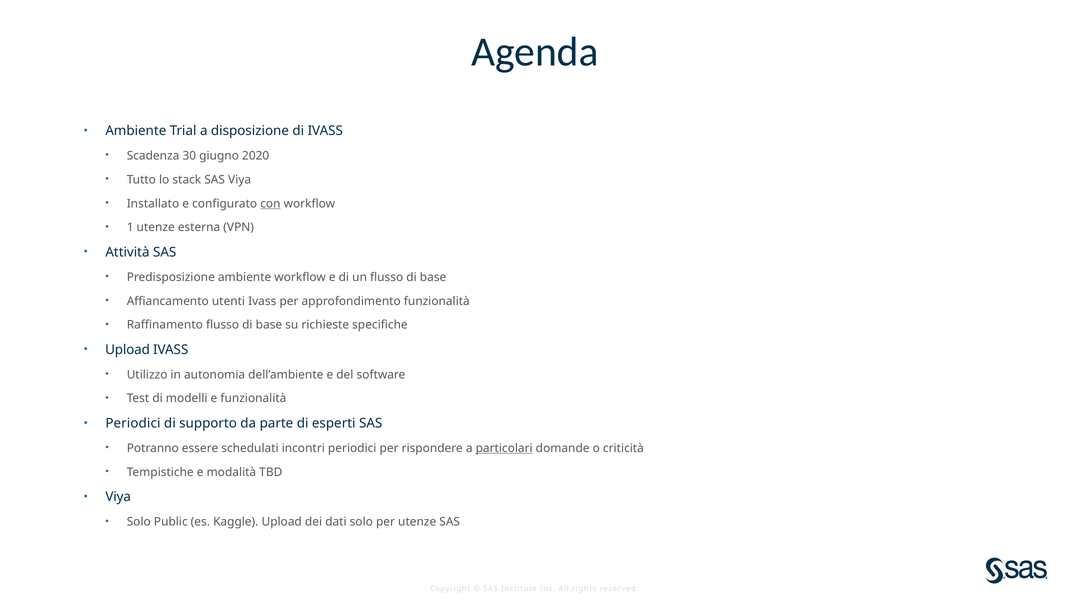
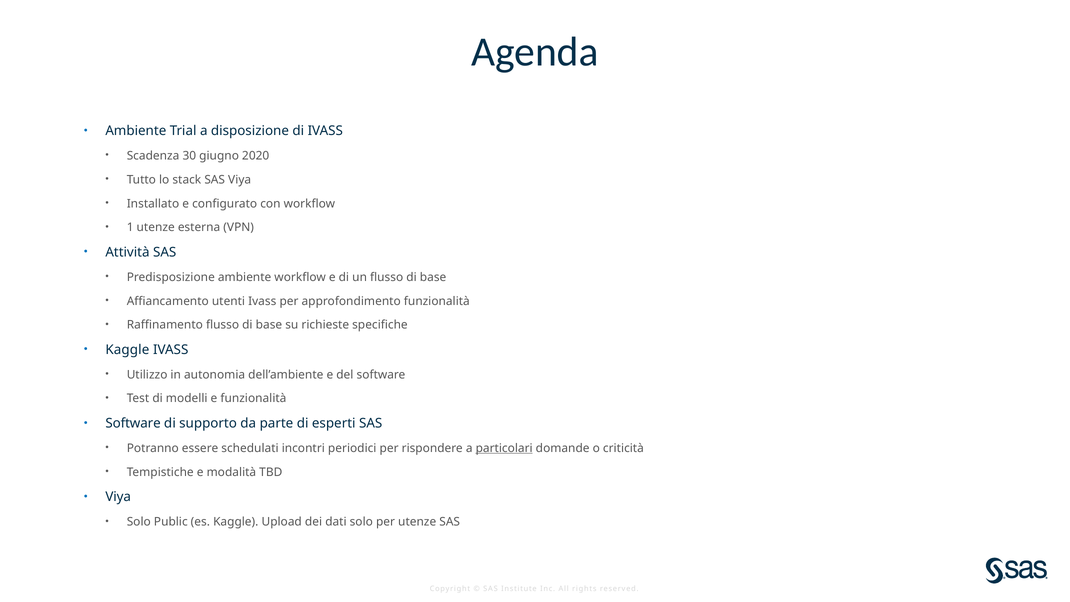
con underline: present -> none
Upload at (128, 350): Upload -> Kaggle
Periodici at (133, 423): Periodici -> Software
